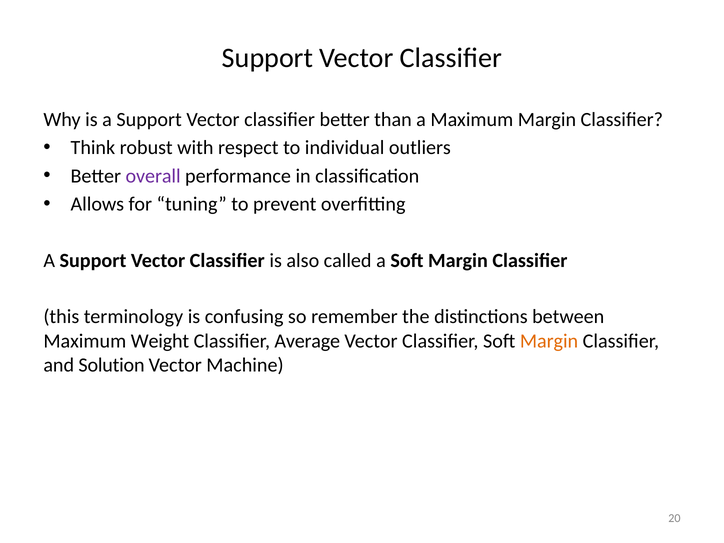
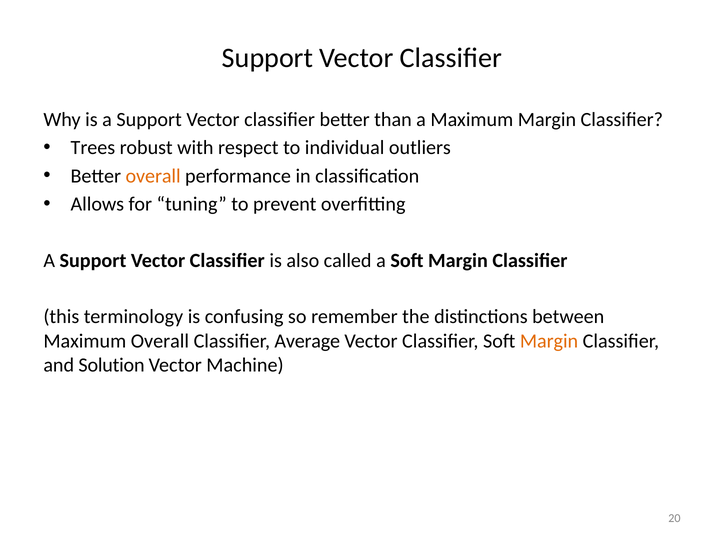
Think: Think -> Trees
overall at (153, 176) colour: purple -> orange
Maximum Weight: Weight -> Overall
